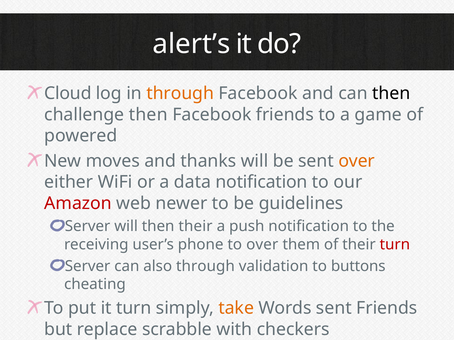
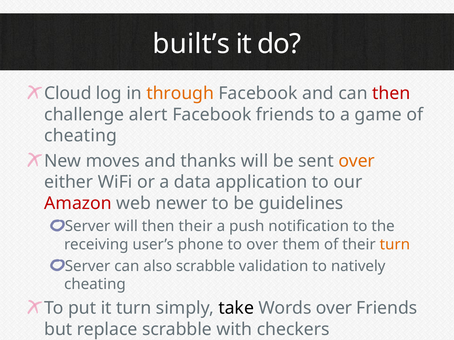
alert’s: alert’s -> built’s
then at (391, 94) colour: black -> red
challenge then: then -> alert
powered at (81, 136): powered -> cheating
data notification: notification -> application
turn at (395, 245) colour: red -> orange
also through: through -> scrabble
buttons: buttons -> natively
take colour: orange -> black
Words sent: sent -> over
